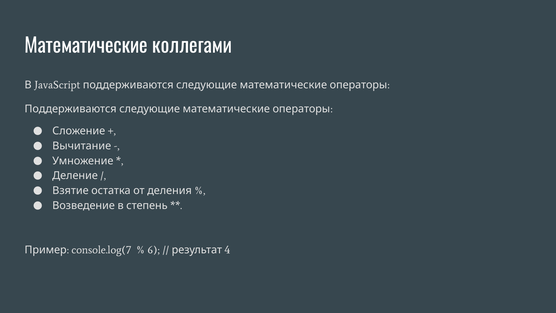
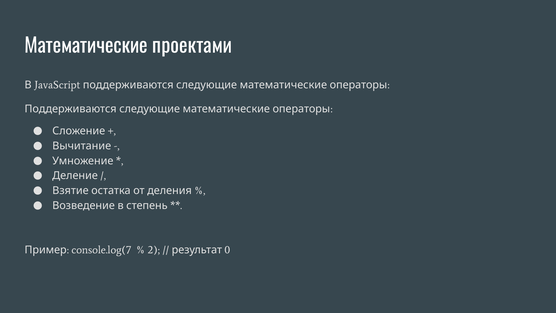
коллегами: коллегами -> проектами
6: 6 -> 2
4: 4 -> 0
